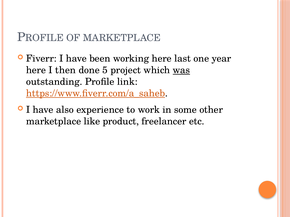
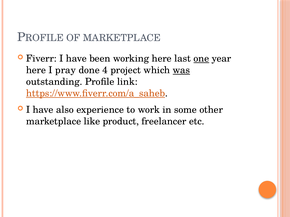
one underline: none -> present
then: then -> pray
5: 5 -> 4
